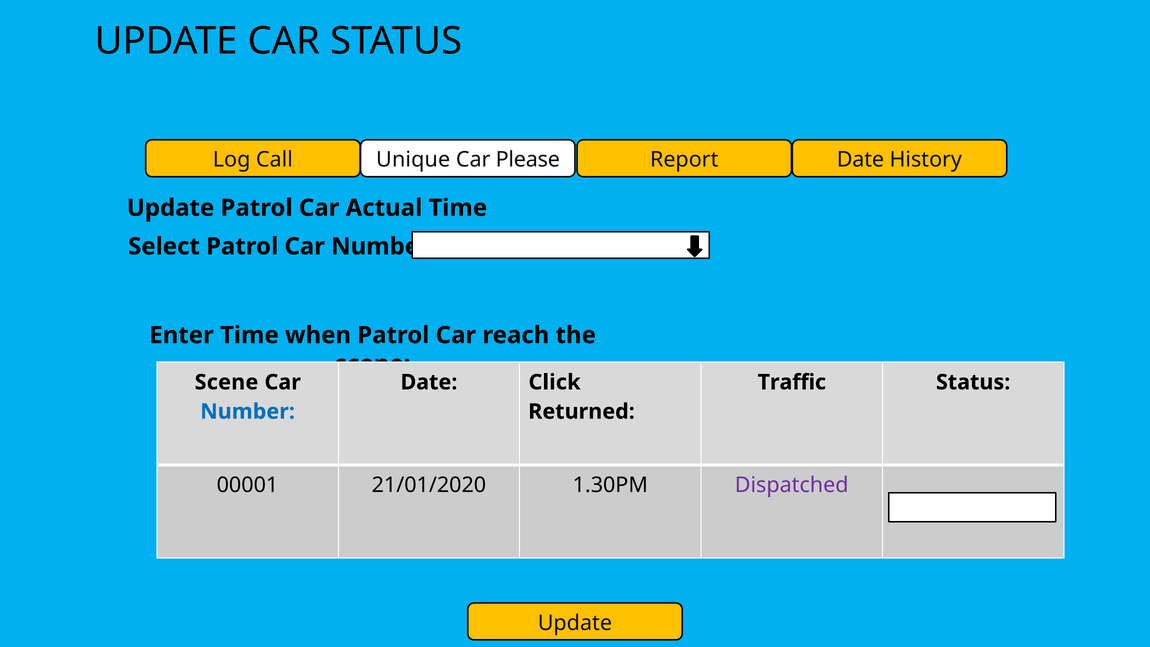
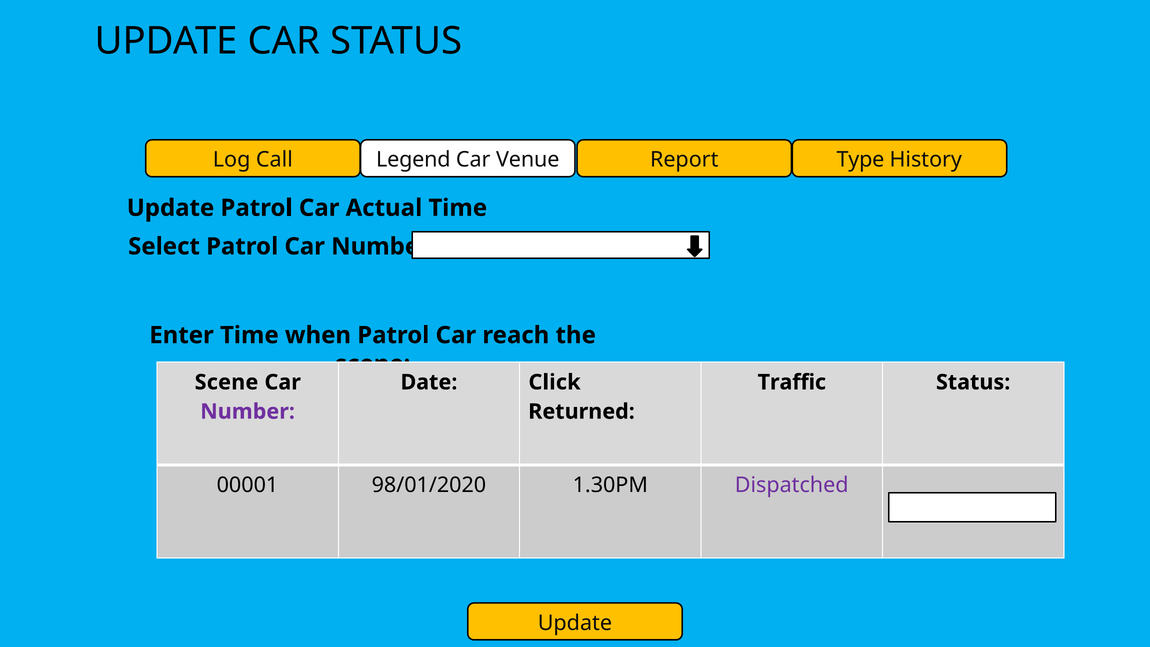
Unique: Unique -> Legend
Please: Please -> Venue
Report Date: Date -> Type
Number at (248, 412) colour: blue -> purple
21/01/2020: 21/01/2020 -> 98/01/2020
